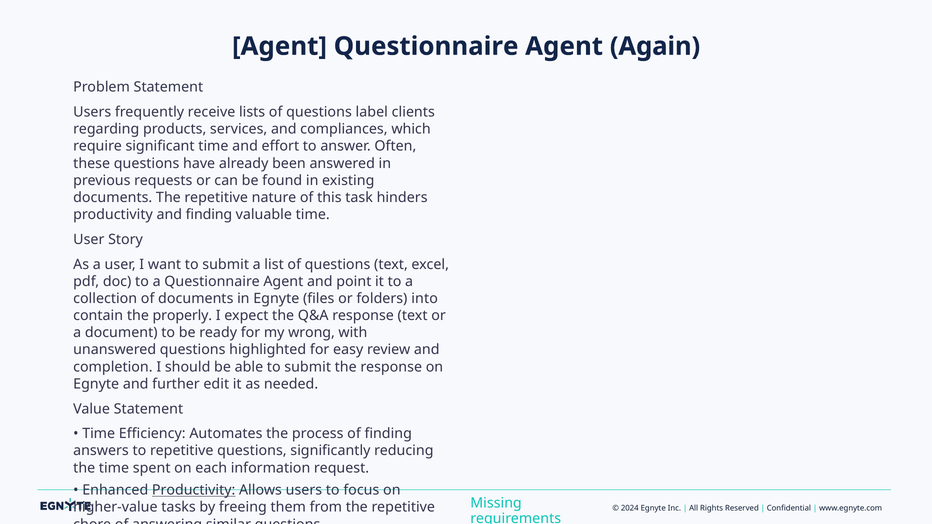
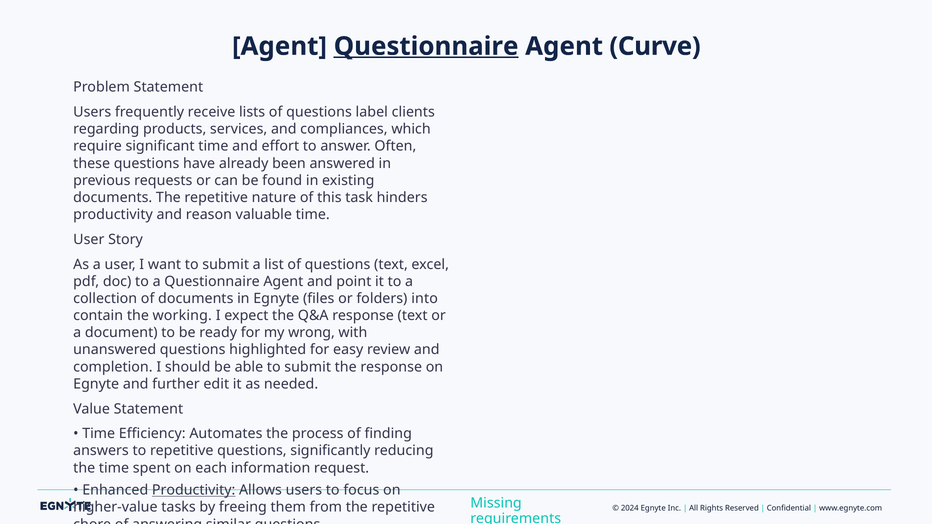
Questionnaire at (426, 46) underline: none -> present
Again: Again -> Curve
and finding: finding -> reason
properly: properly -> working
